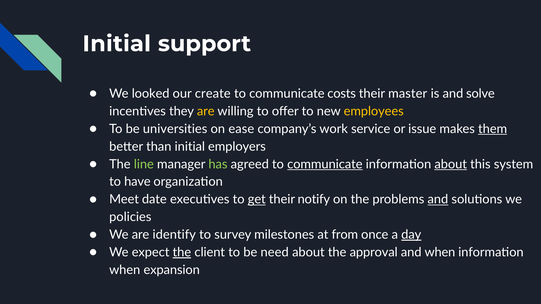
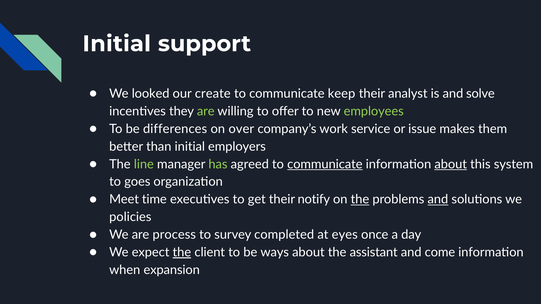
costs: costs -> keep
master: master -> analyst
are at (206, 111) colour: yellow -> light green
employees colour: yellow -> light green
universities: universities -> differences
ease: ease -> over
them underline: present -> none
have: have -> goes
date: date -> time
get underline: present -> none
the at (360, 200) underline: none -> present
identify: identify -> process
milestones: milestones -> completed
from: from -> eyes
day underline: present -> none
need: need -> ways
approval: approval -> assistant
and when: when -> come
